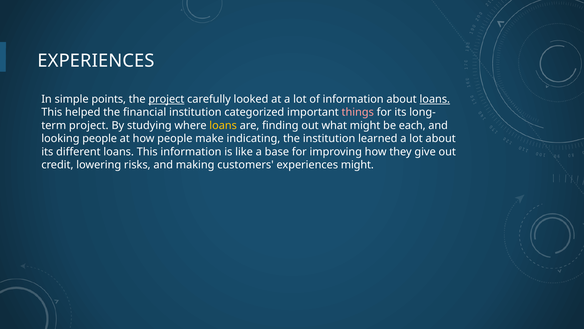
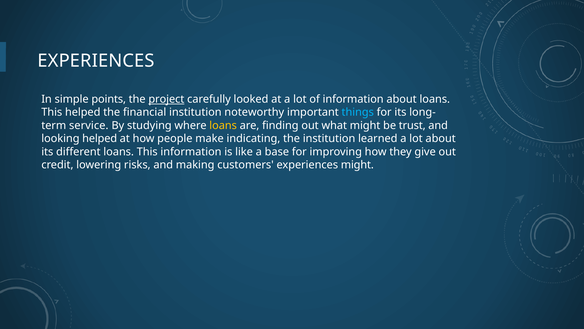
loans at (435, 99) underline: present -> none
categorized: categorized -> noteworthy
things colour: pink -> light blue
project at (89, 125): project -> service
each: each -> trust
looking people: people -> helped
